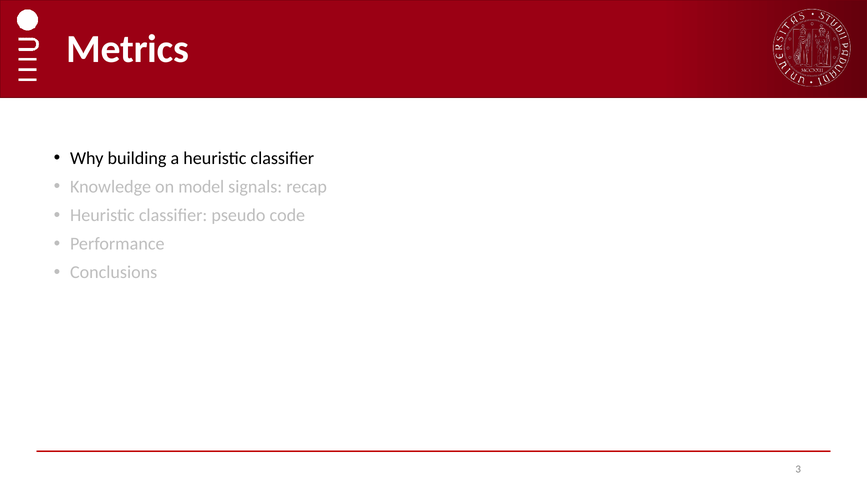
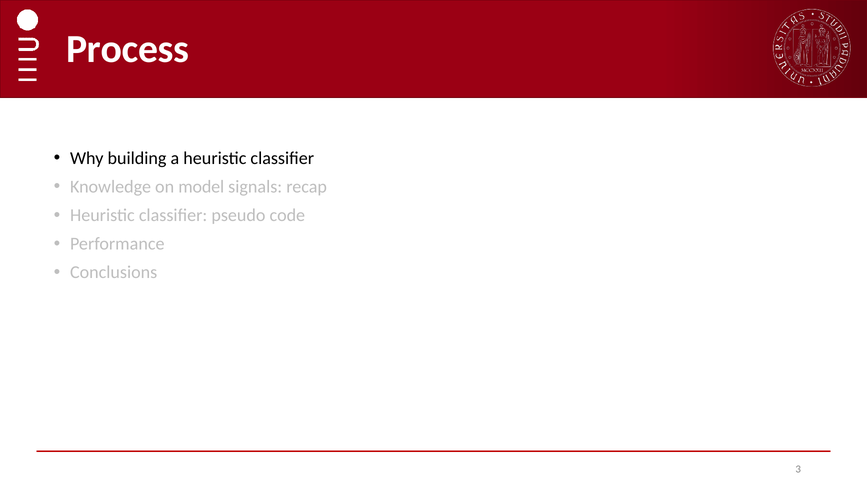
Metrics: Metrics -> Process
